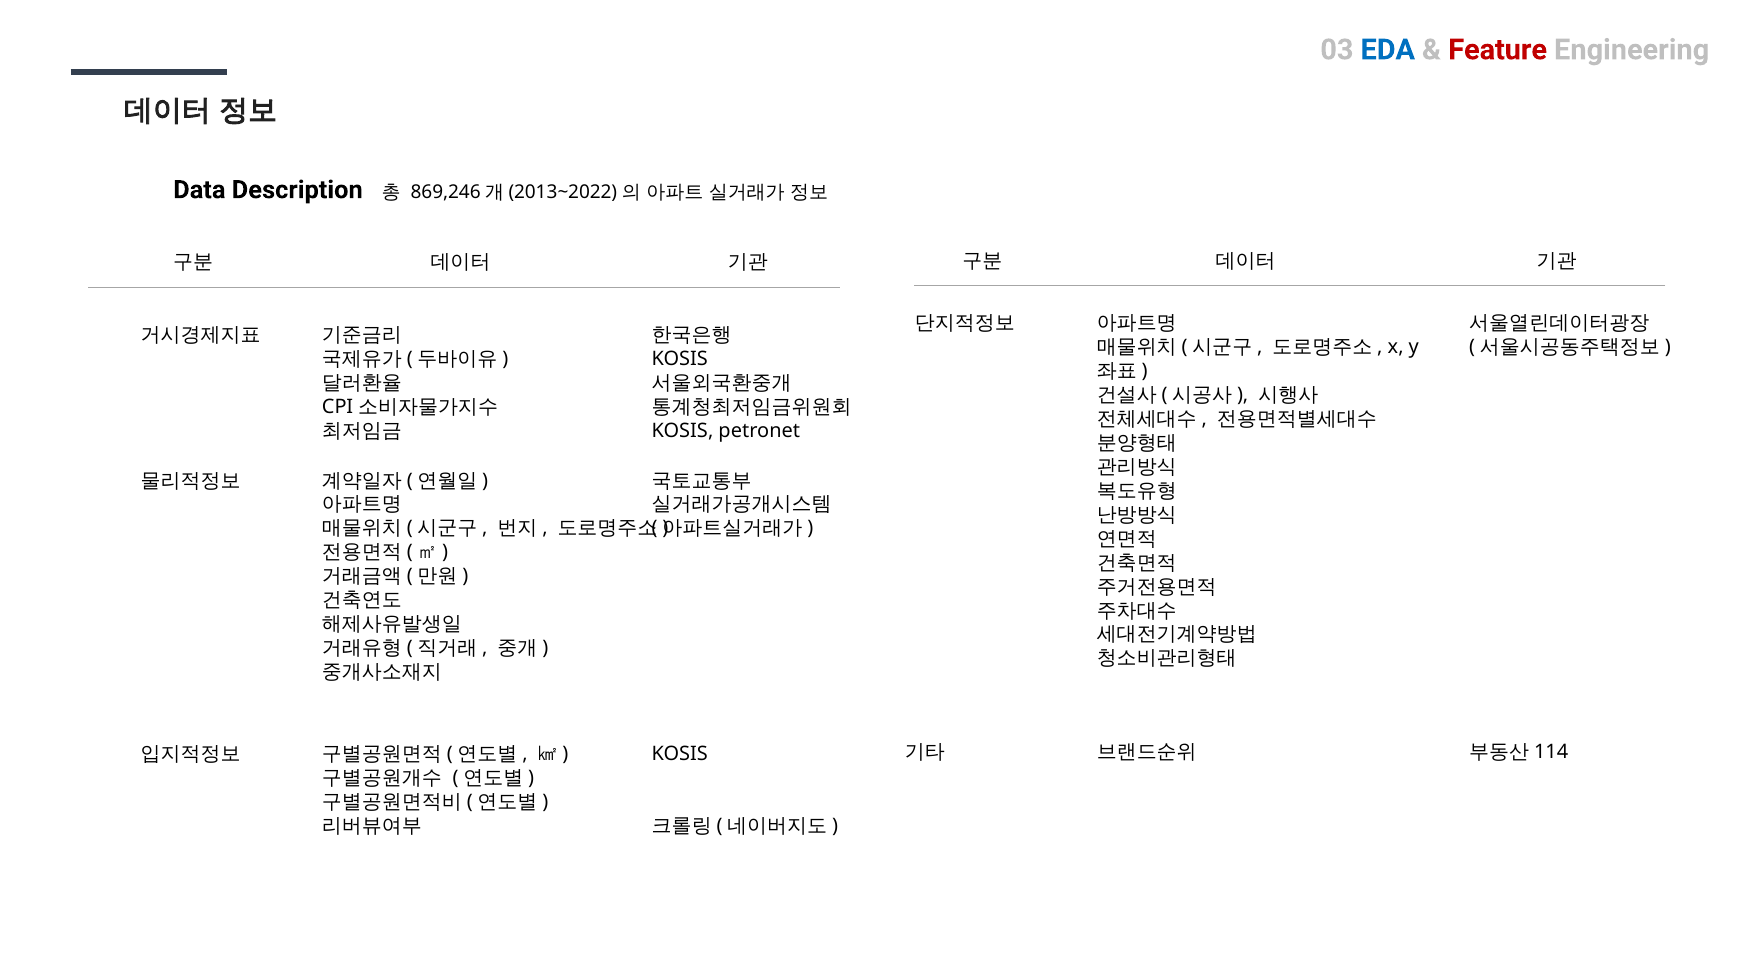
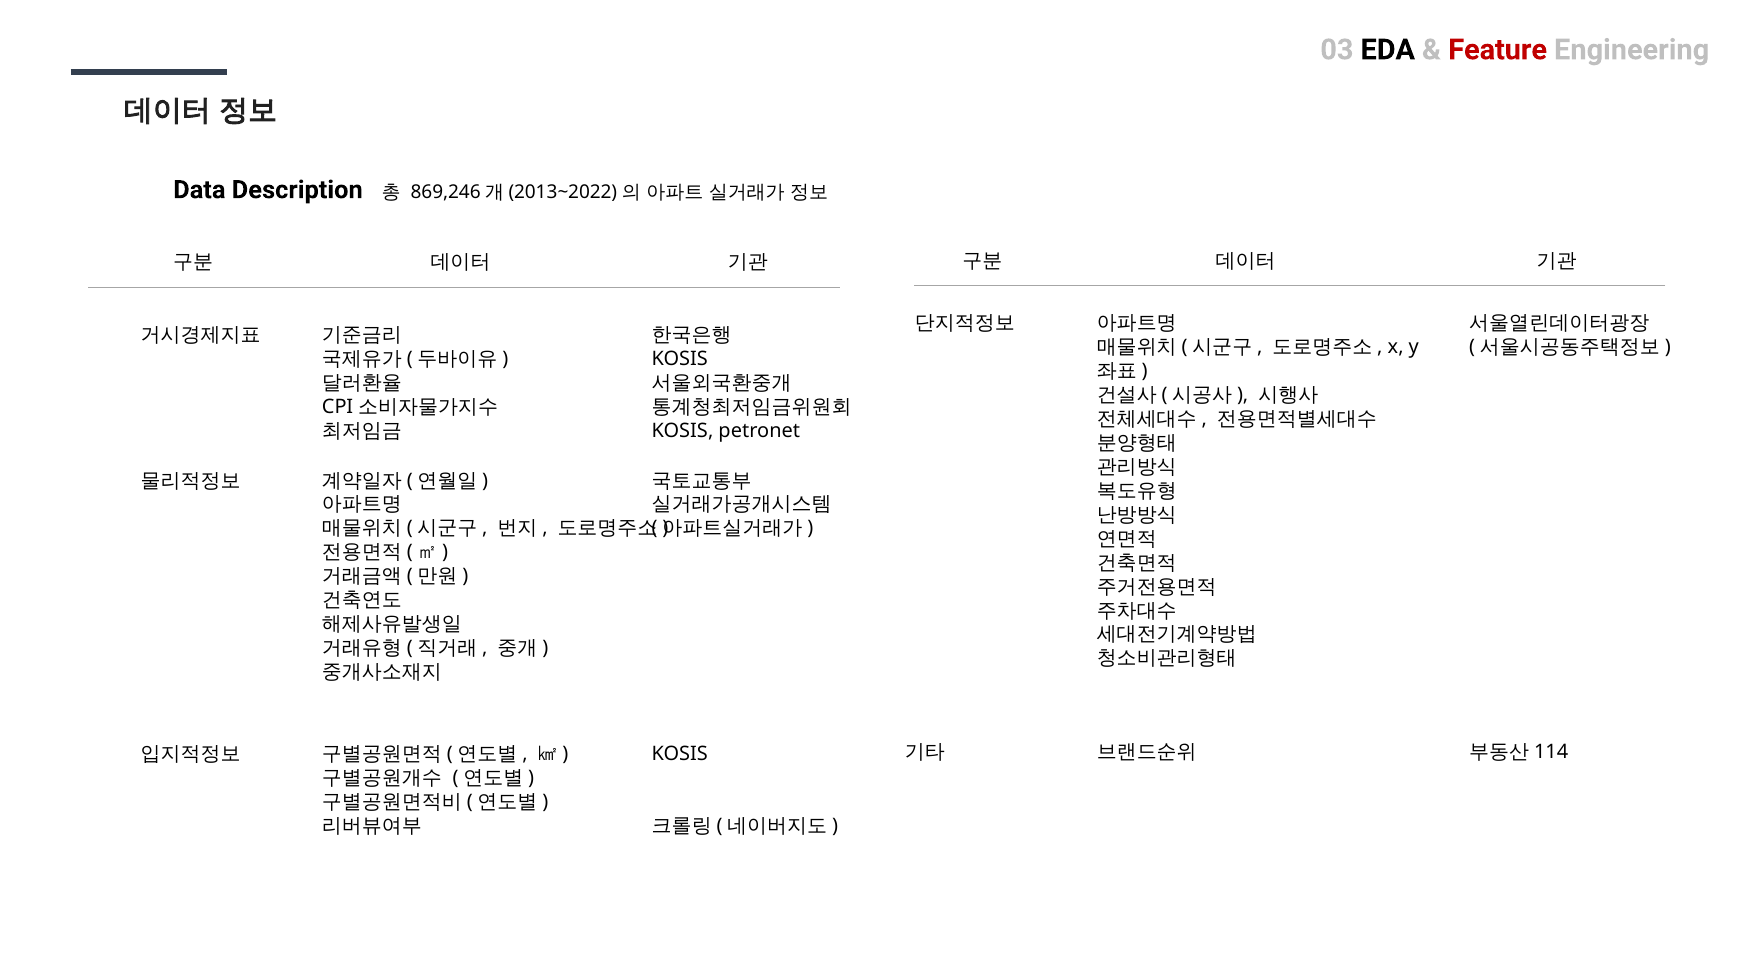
EDA colour: blue -> black
